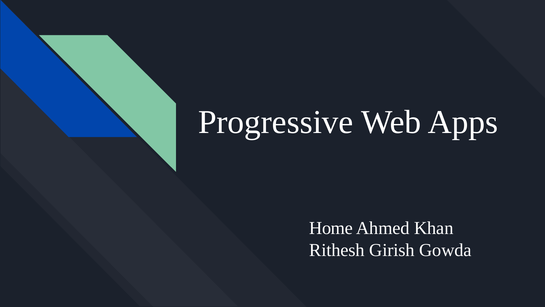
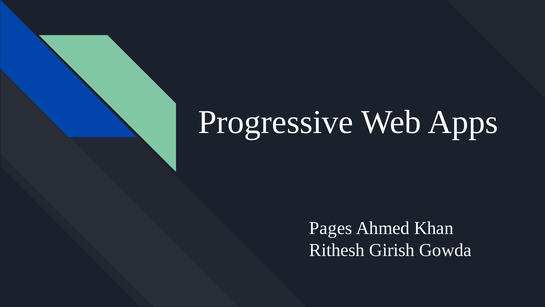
Home: Home -> Pages
